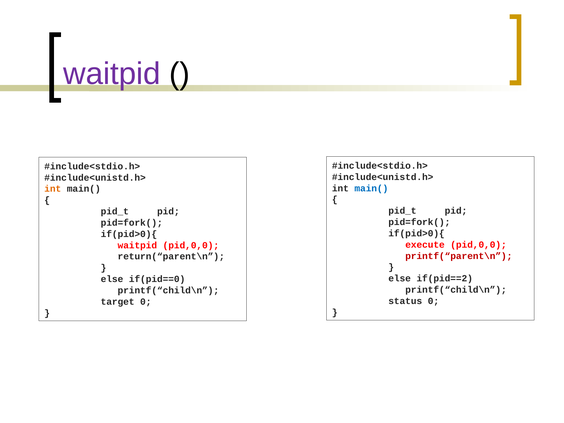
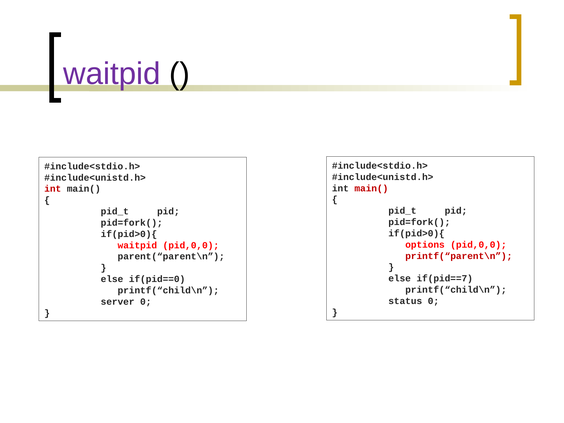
main( at (371, 188) colour: blue -> red
int at (53, 189) colour: orange -> red
execute: execute -> options
return(“parent\n: return(“parent\n -> parent(“parent\n
if(pid==2: if(pid==2 -> if(pid==7
target: target -> server
